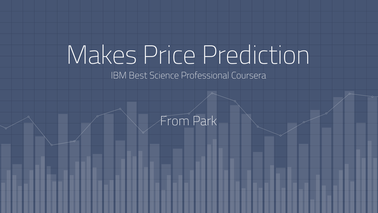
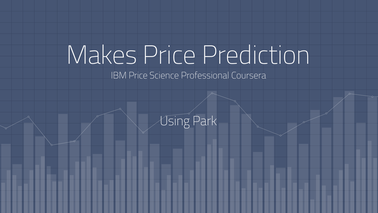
IBM Best: Best -> Price
From: From -> Using
